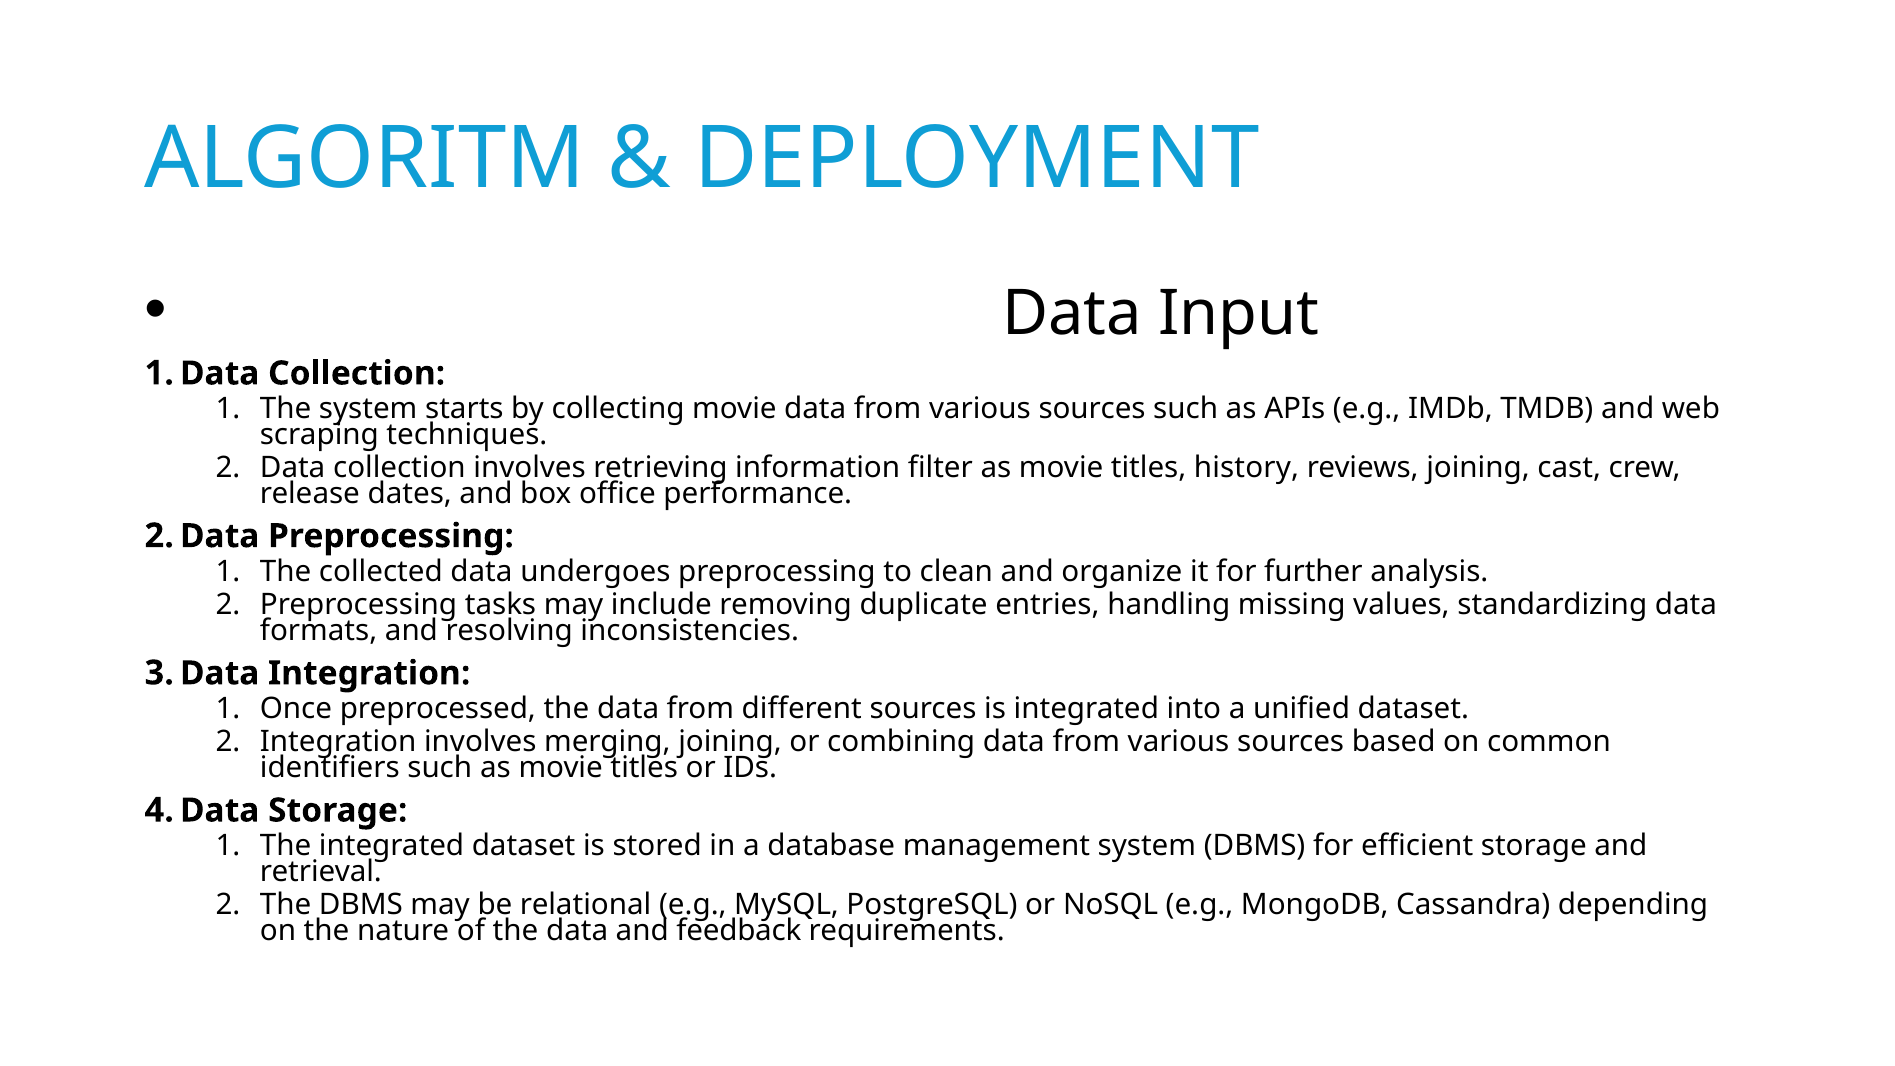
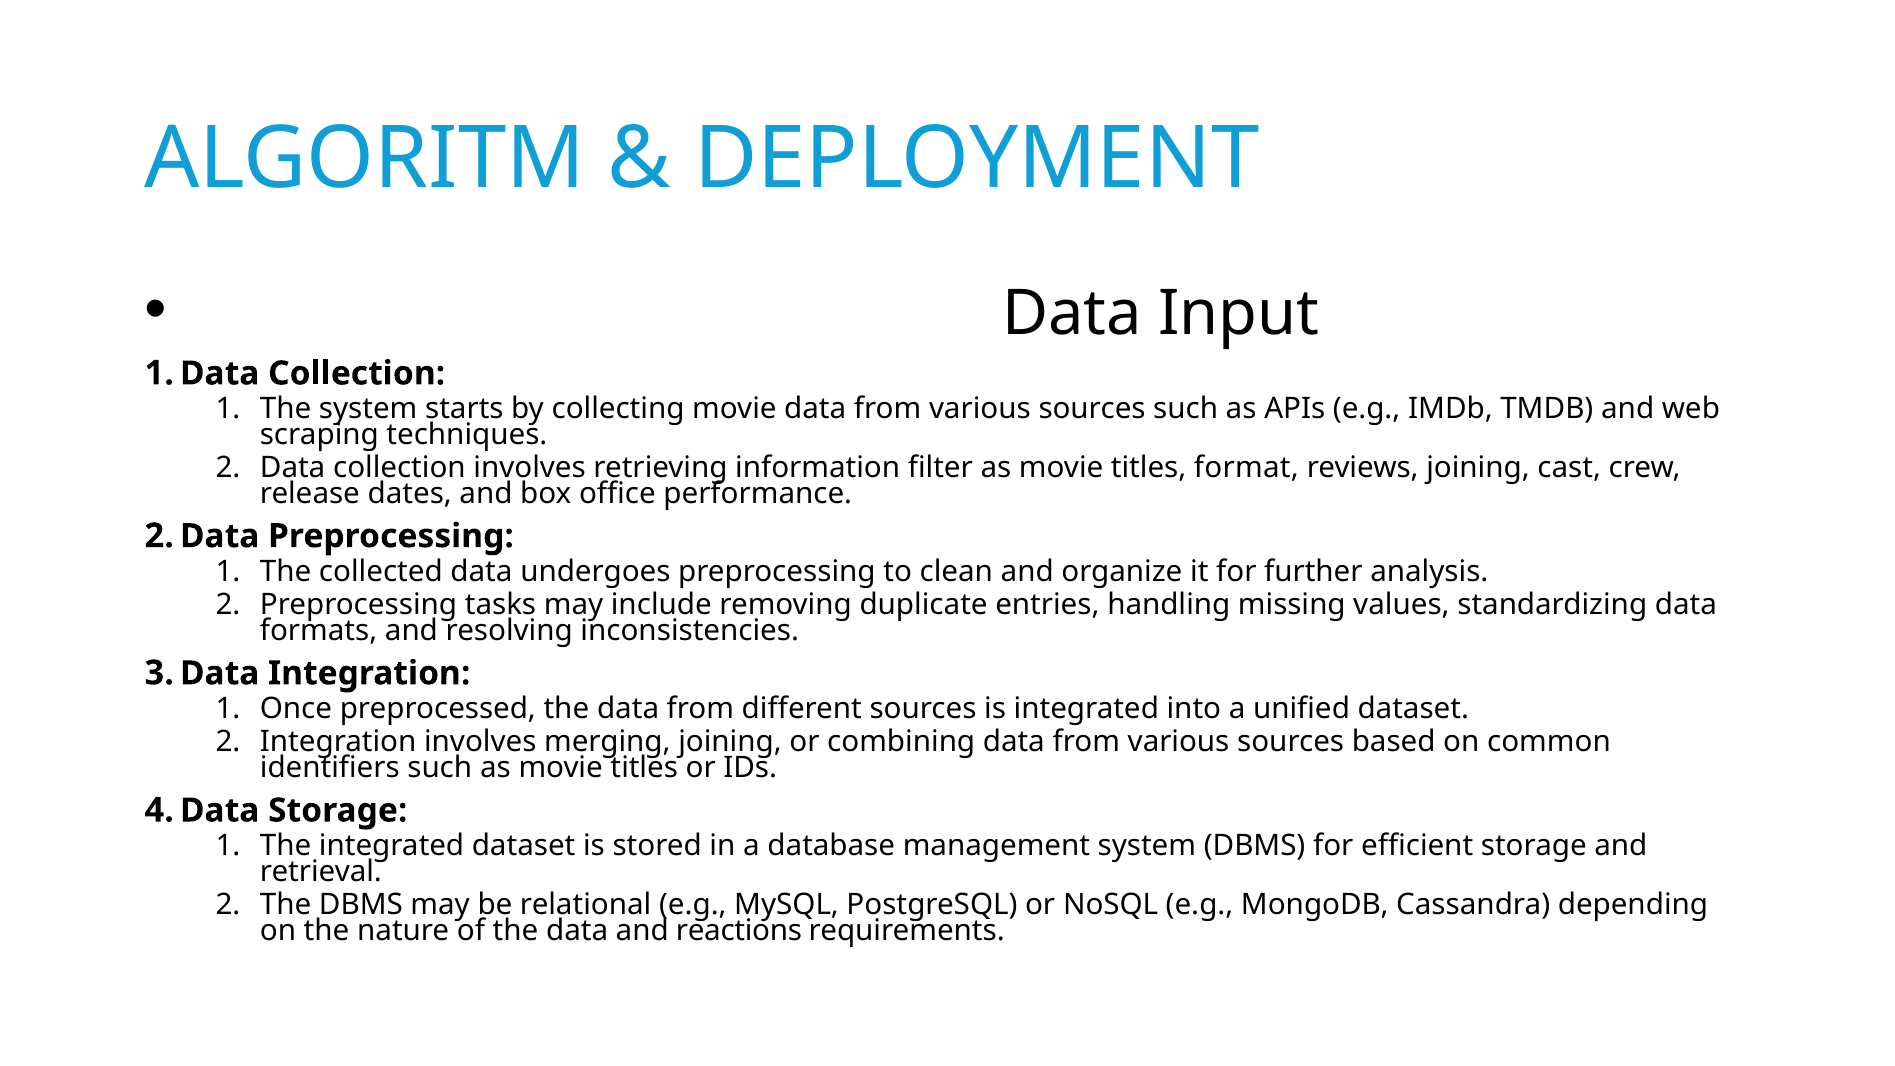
history: history -> format
feedback: feedback -> reactions
